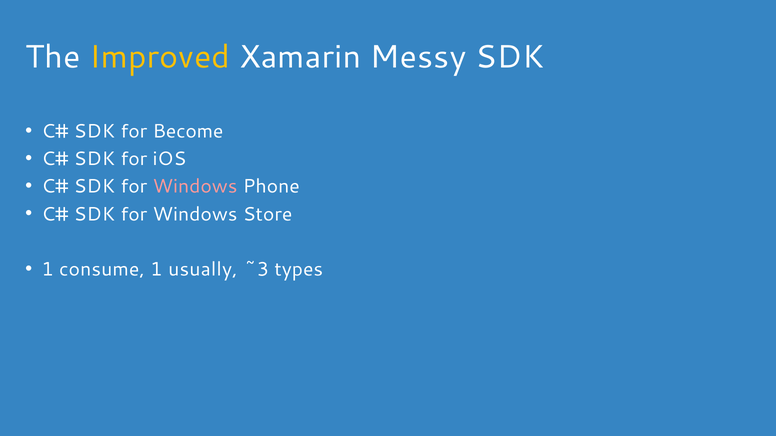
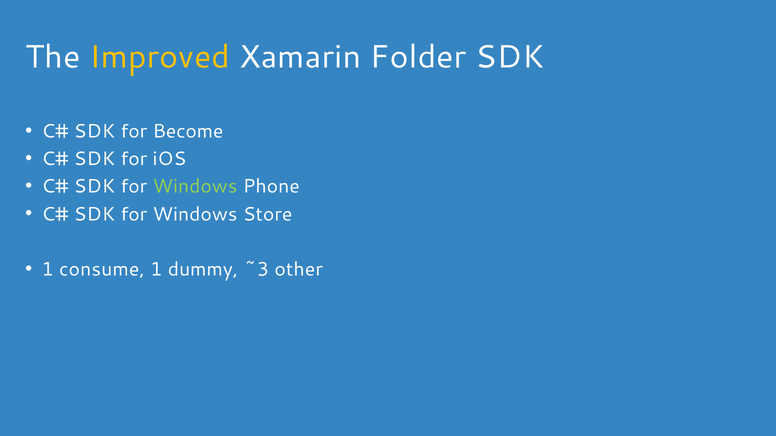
Messy: Messy -> Folder
Windows at (195, 187) colour: pink -> light green
usually: usually -> dummy
types: types -> other
